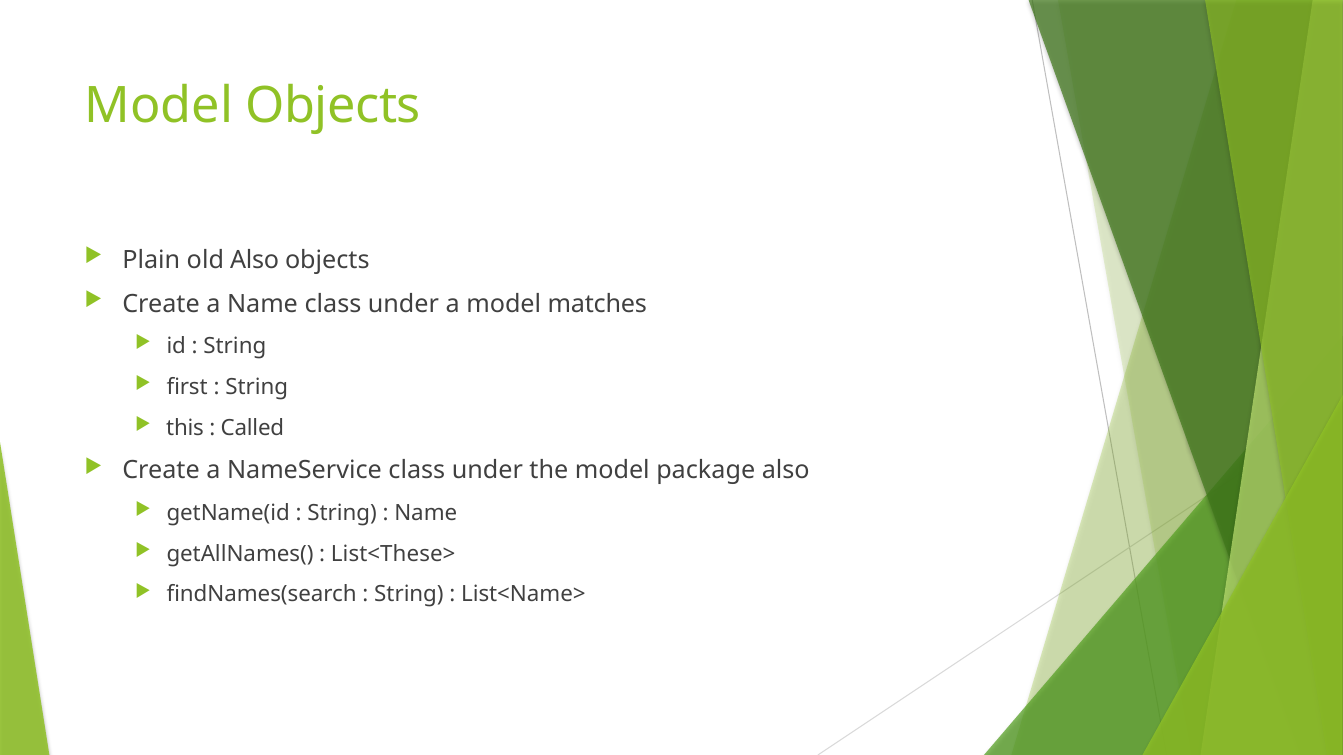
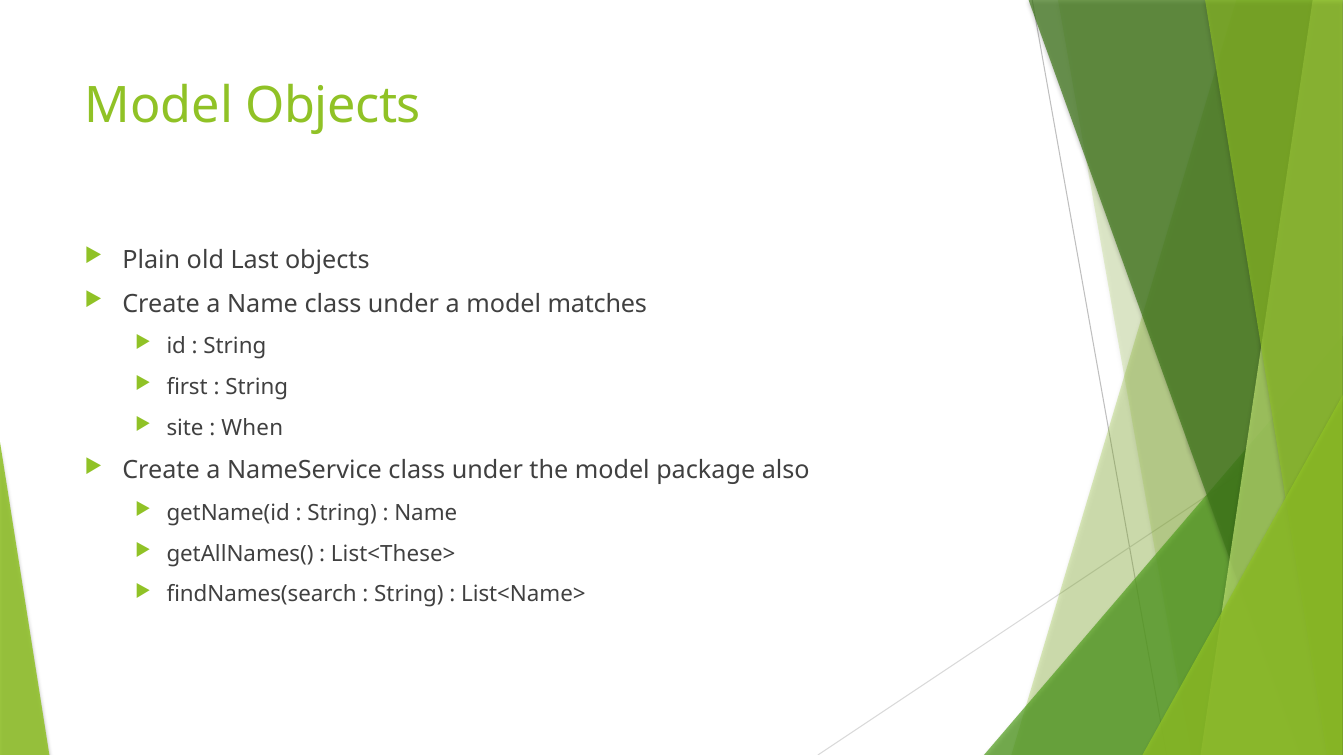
old Also: Also -> Last
this: this -> site
Called: Called -> When
